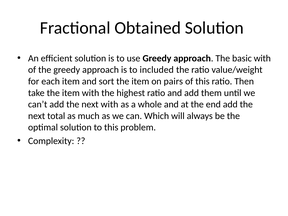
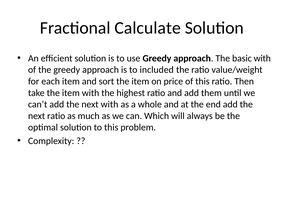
Obtained: Obtained -> Calculate
pairs: pairs -> price
next total: total -> ratio
